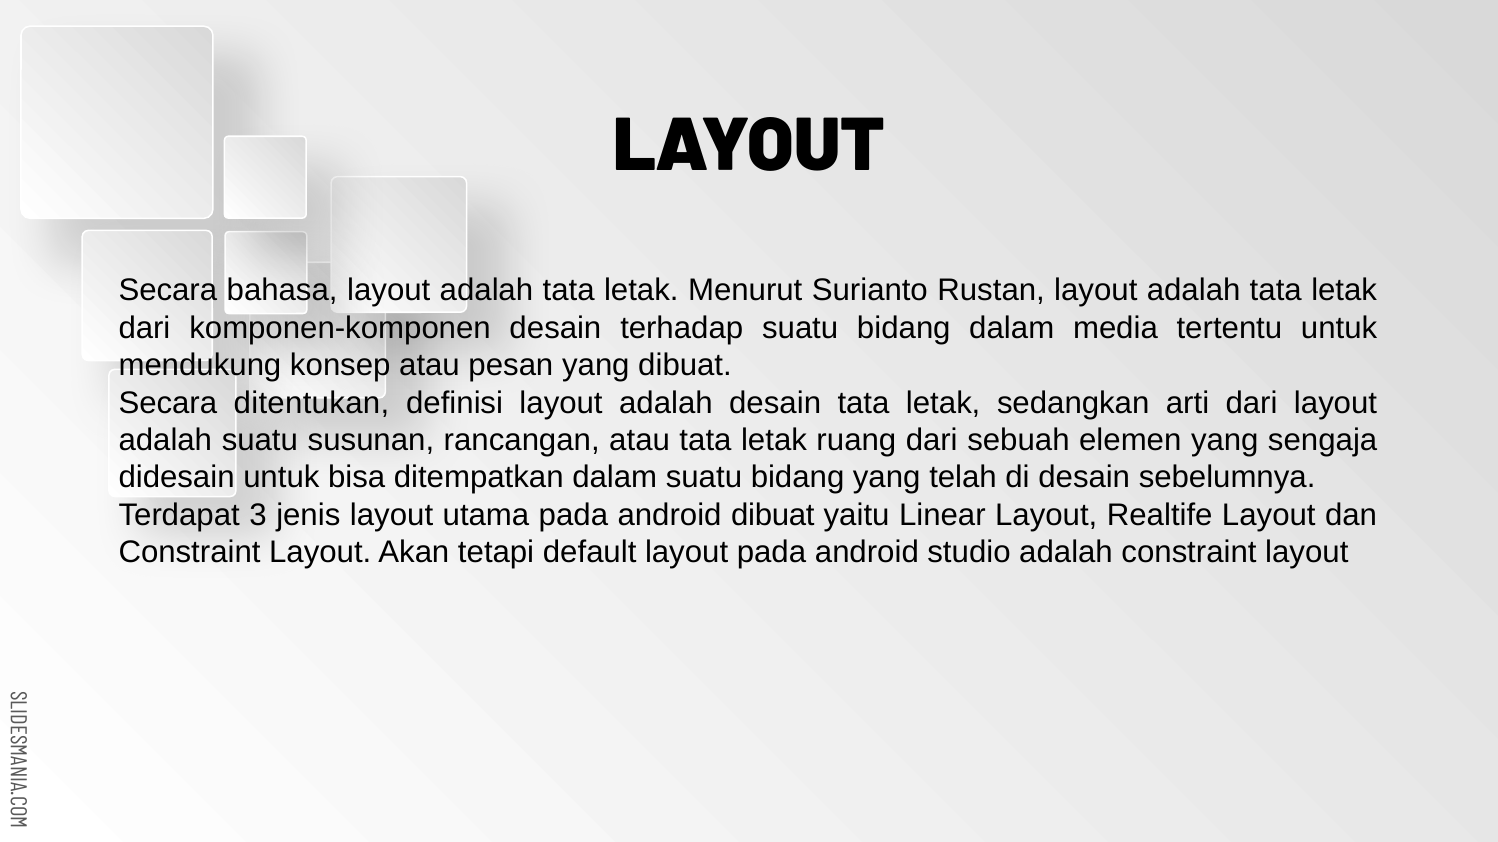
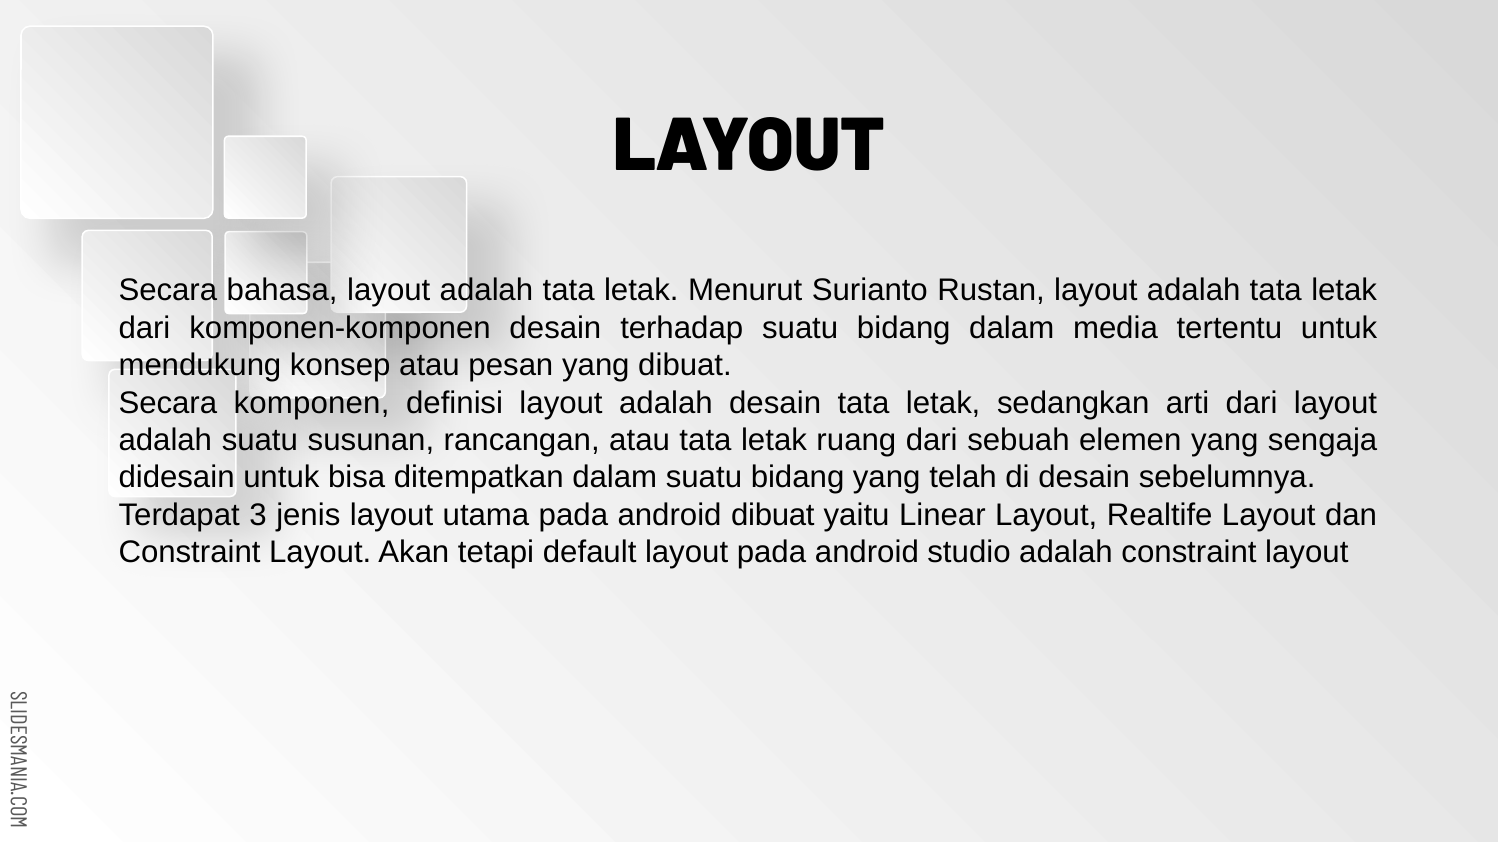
ditentukan: ditentukan -> komponen
